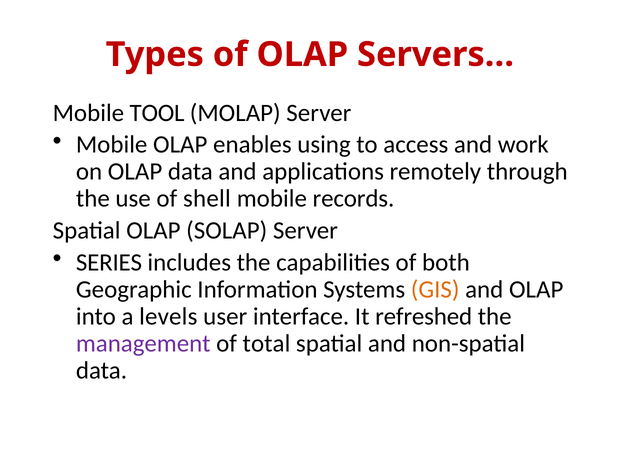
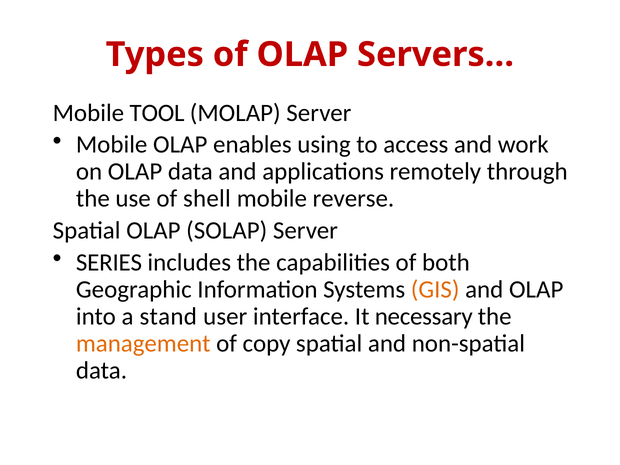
records: records -> reverse
levels: levels -> stand
refreshed: refreshed -> necessary
management colour: purple -> orange
total: total -> copy
